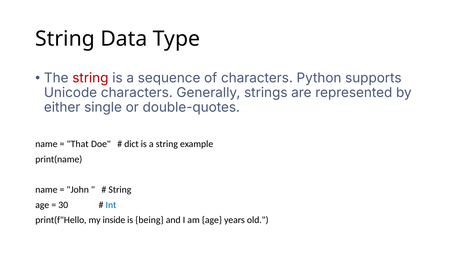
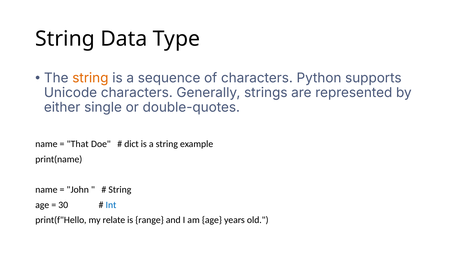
string at (90, 78) colour: red -> orange
inside: inside -> relate
being: being -> range
